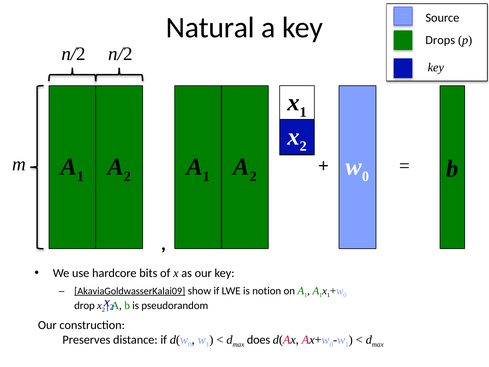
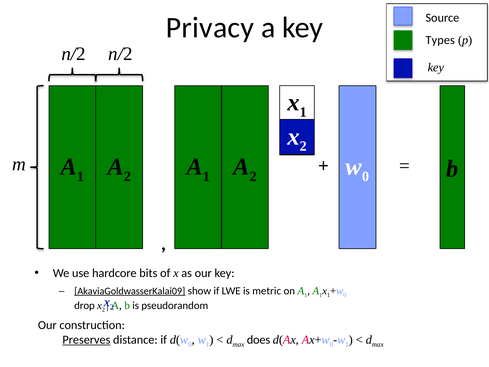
Natural: Natural -> Privacy
Drops: Drops -> Types
notion: notion -> metric
Preserves underline: none -> present
